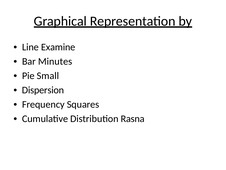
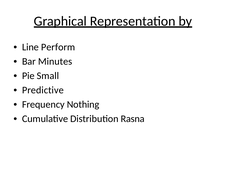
Examine: Examine -> Perform
Dispersion: Dispersion -> Predictive
Squares: Squares -> Nothing
